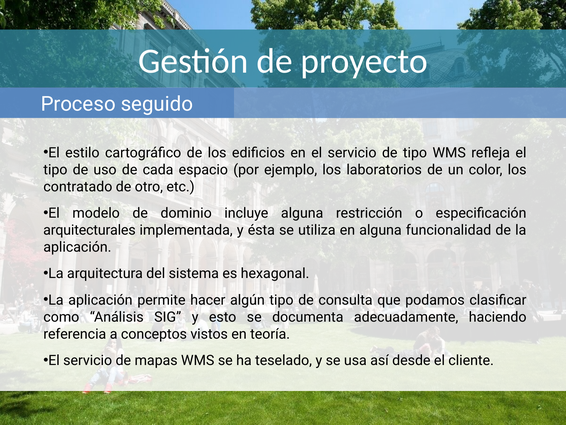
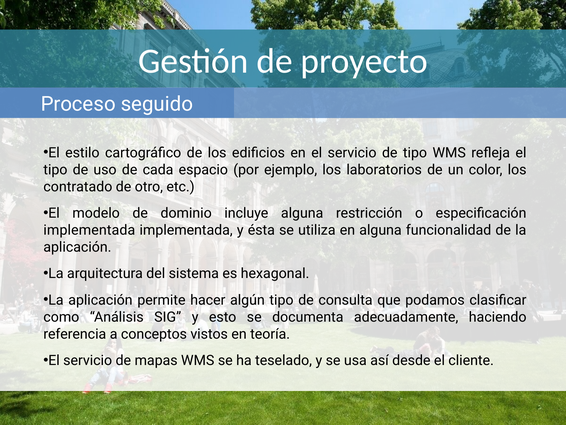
arquitecturales at (89, 230): arquitecturales -> implementada
